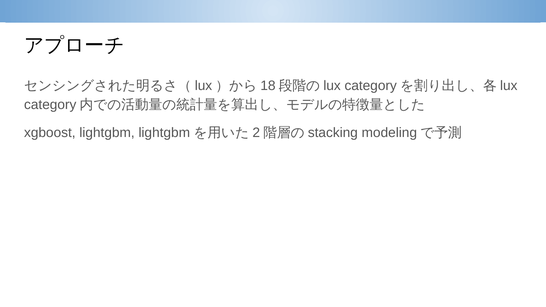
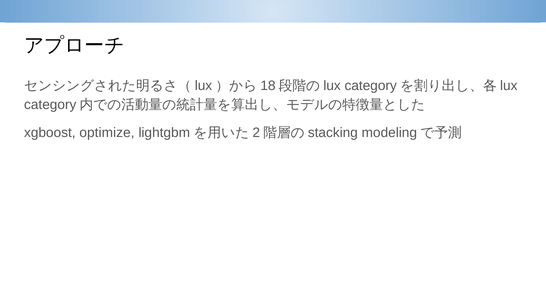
xgboost lightgbm: lightgbm -> optimize
